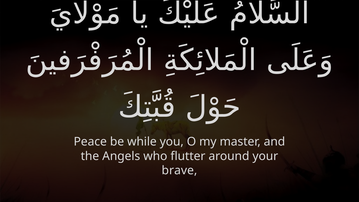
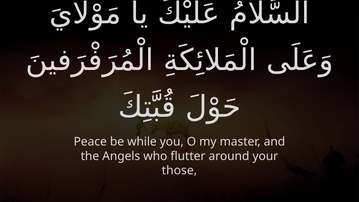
brave: brave -> those
